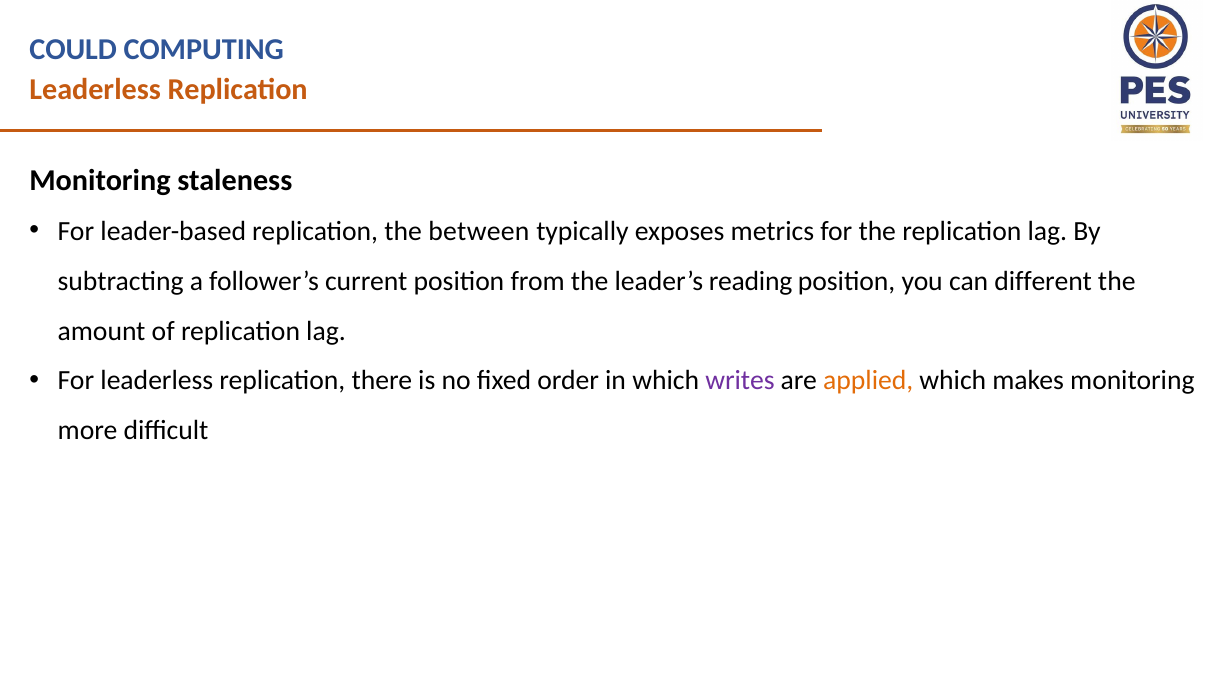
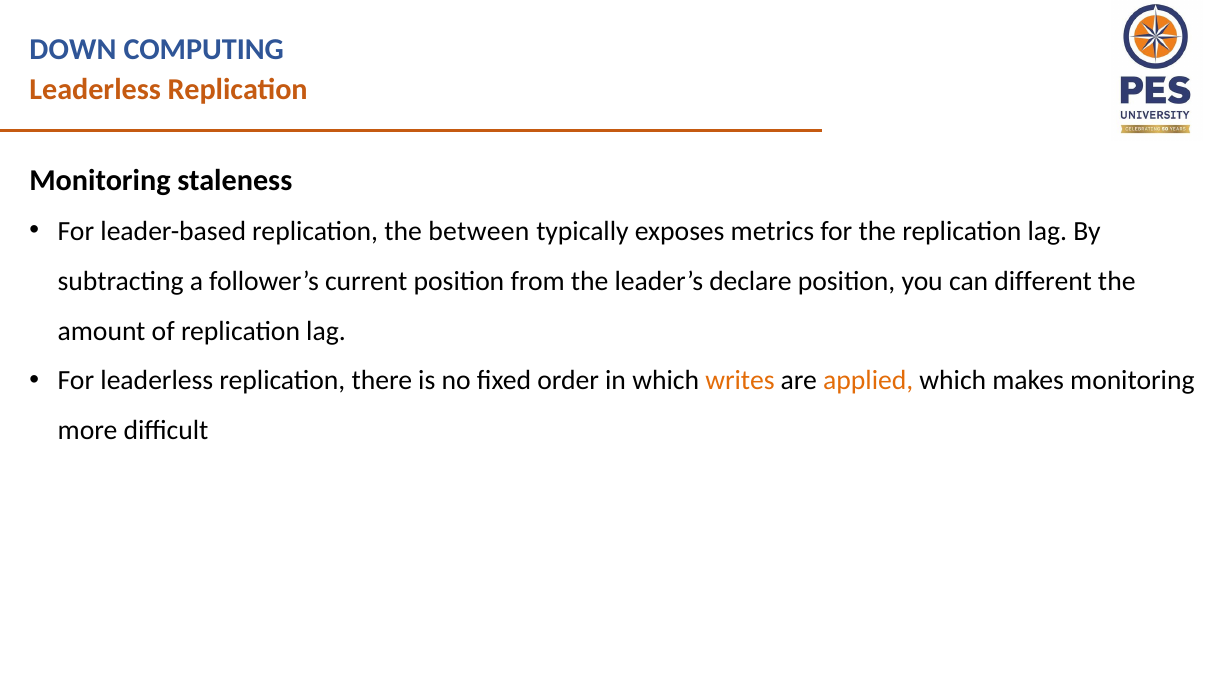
COULD: COULD -> DOWN
reading: reading -> declare
writes colour: purple -> orange
